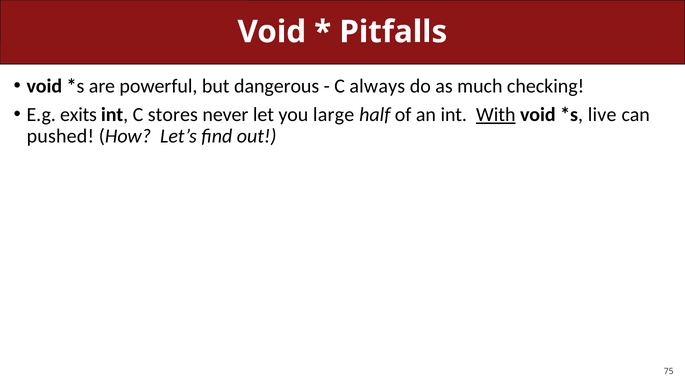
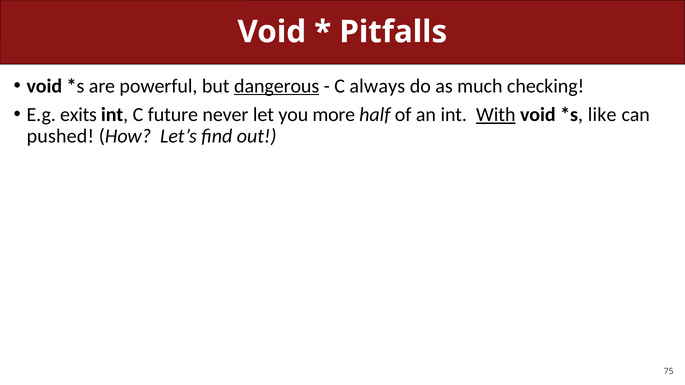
dangerous underline: none -> present
stores: stores -> future
large: large -> more
live: live -> like
